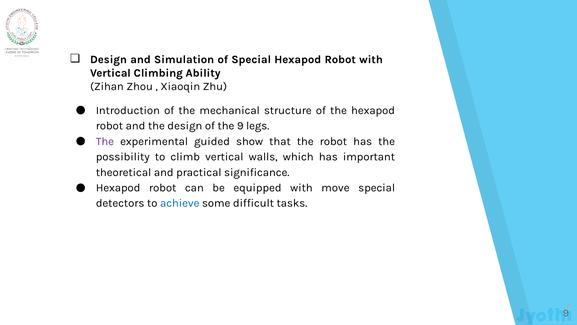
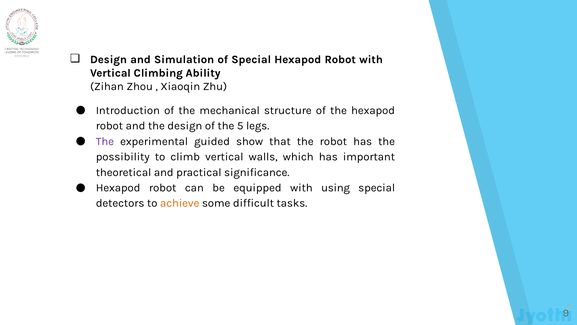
the 9: 9 -> 5
move: move -> using
achieve colour: blue -> orange
